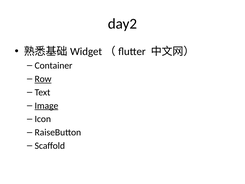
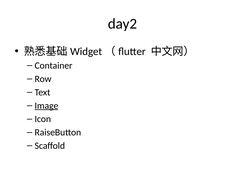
Row underline: present -> none
